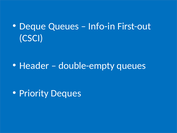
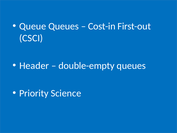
Deque: Deque -> Queue
Info-in: Info-in -> Cost-in
Priority Deques: Deques -> Science
